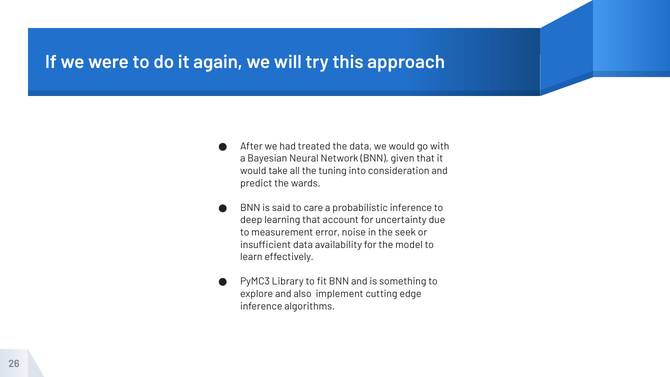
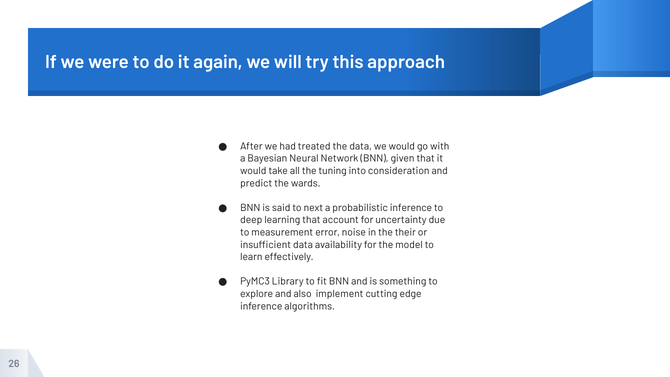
care: care -> next
seek: seek -> their
